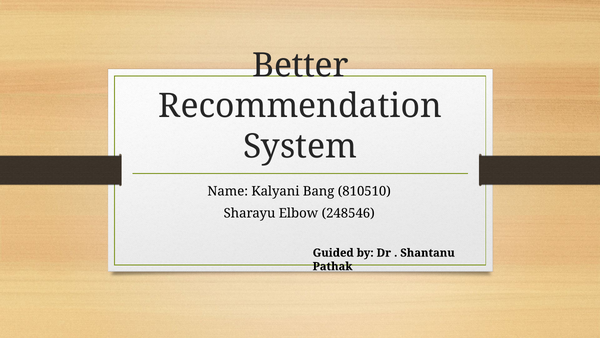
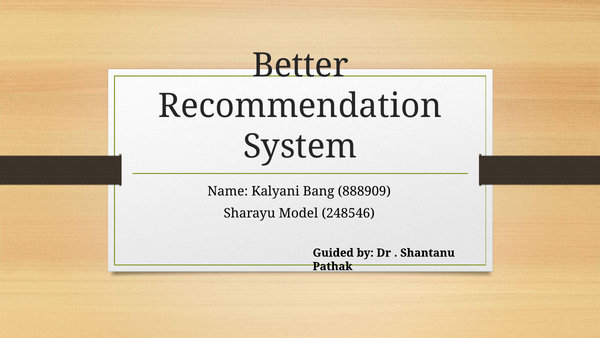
810510: 810510 -> 888909
Elbow: Elbow -> Model
